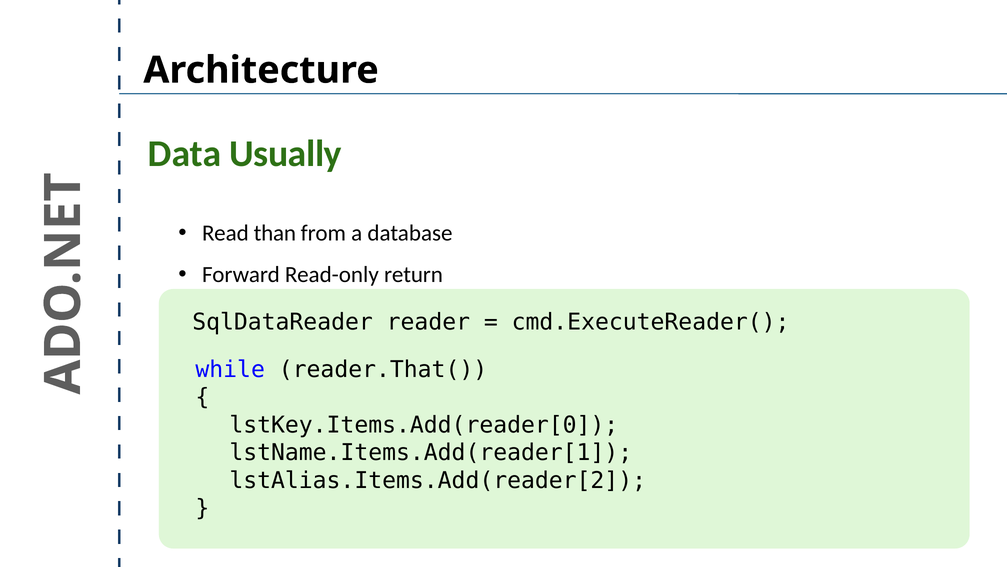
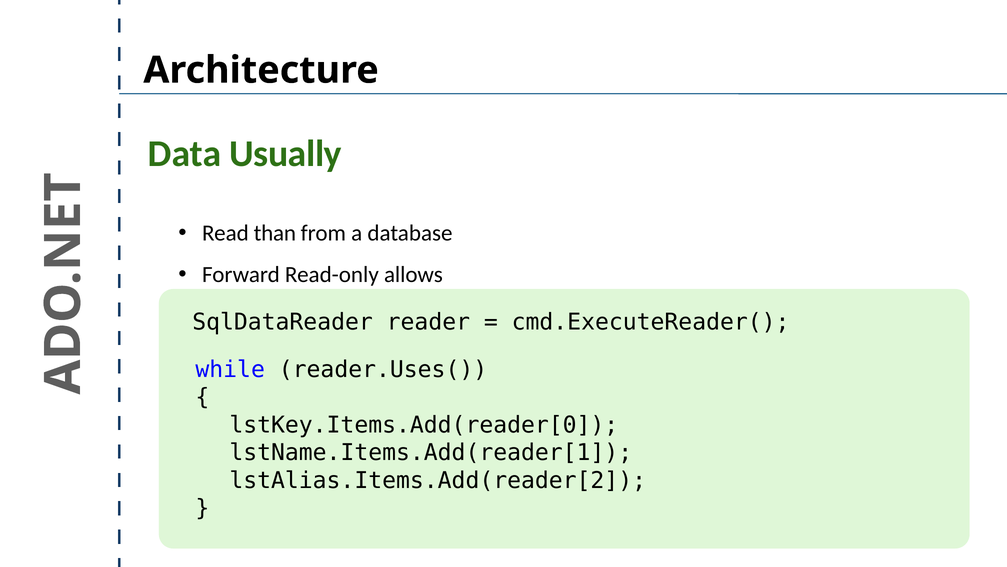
return: return -> allows
reader.That(: reader.That( -> reader.Uses(
